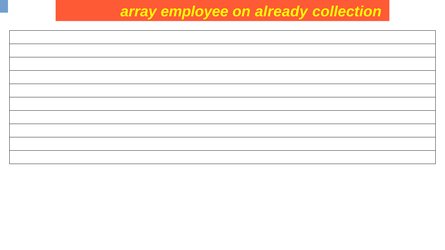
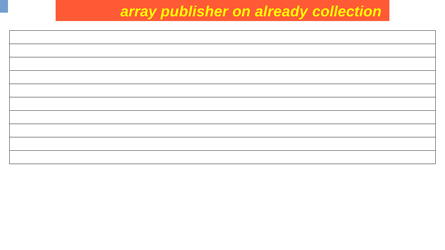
employee: employee -> publisher
